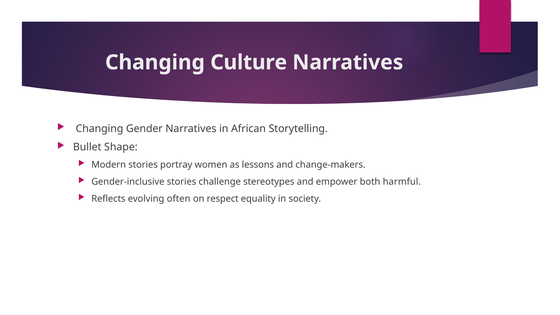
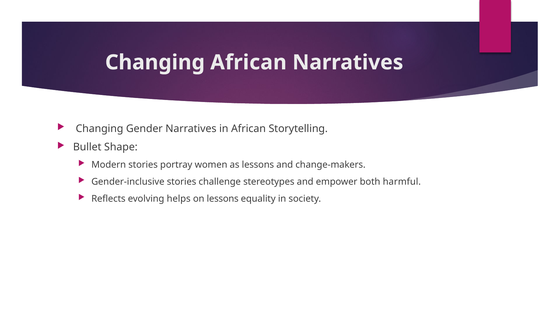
Changing Culture: Culture -> African
often: often -> helps
on respect: respect -> lessons
